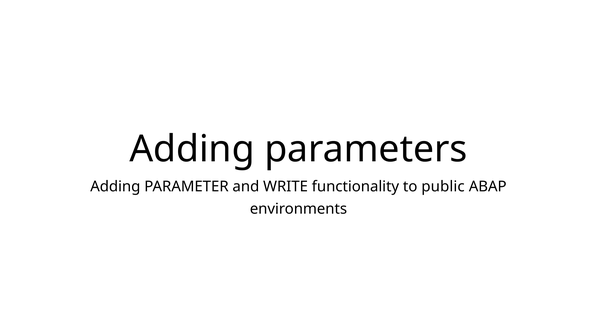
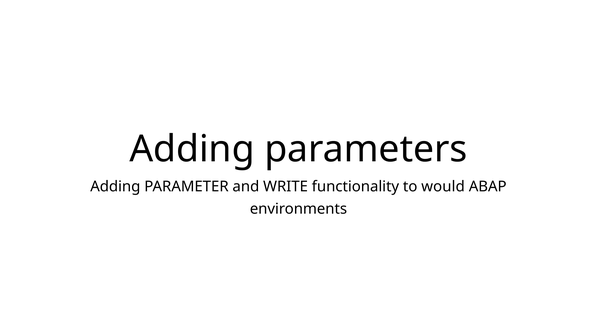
public: public -> would
